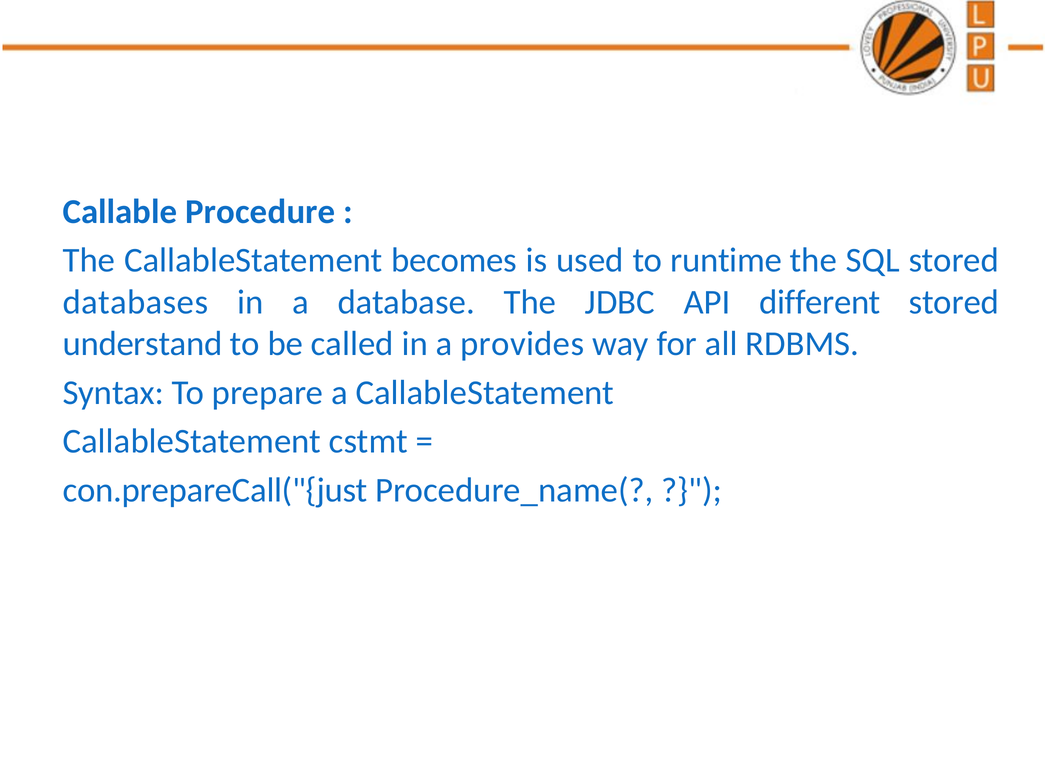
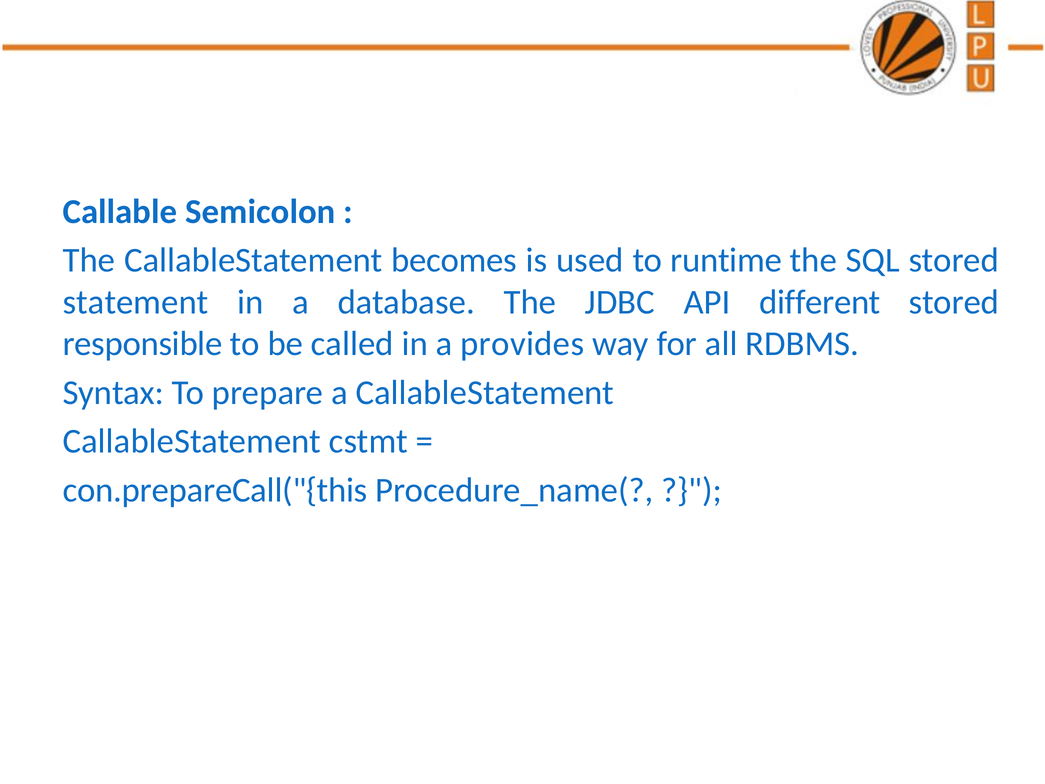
Procedure: Procedure -> Semicolon
databases: databases -> statement
understand: understand -> responsible
con.prepareCall("{just: con.prepareCall("{just -> con.prepareCall("{this
